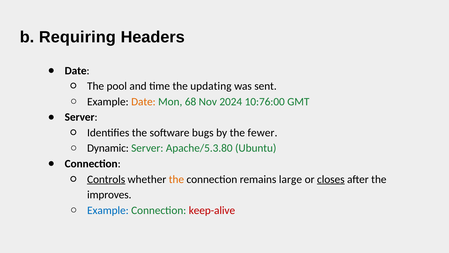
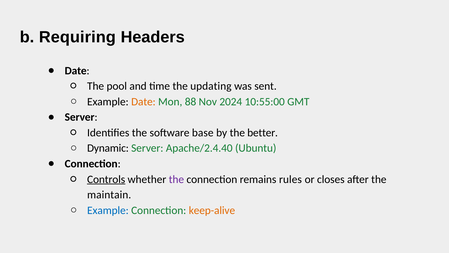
68: 68 -> 88
10:76:00: 10:76:00 -> 10:55:00
bugs: bugs -> base
fewer: fewer -> better
Apache/5.3.80: Apache/5.3.80 -> Apache/2.4.40
the at (176, 179) colour: orange -> purple
large: large -> rules
closes underline: present -> none
improves: improves -> maintain
keep-alive colour: red -> orange
